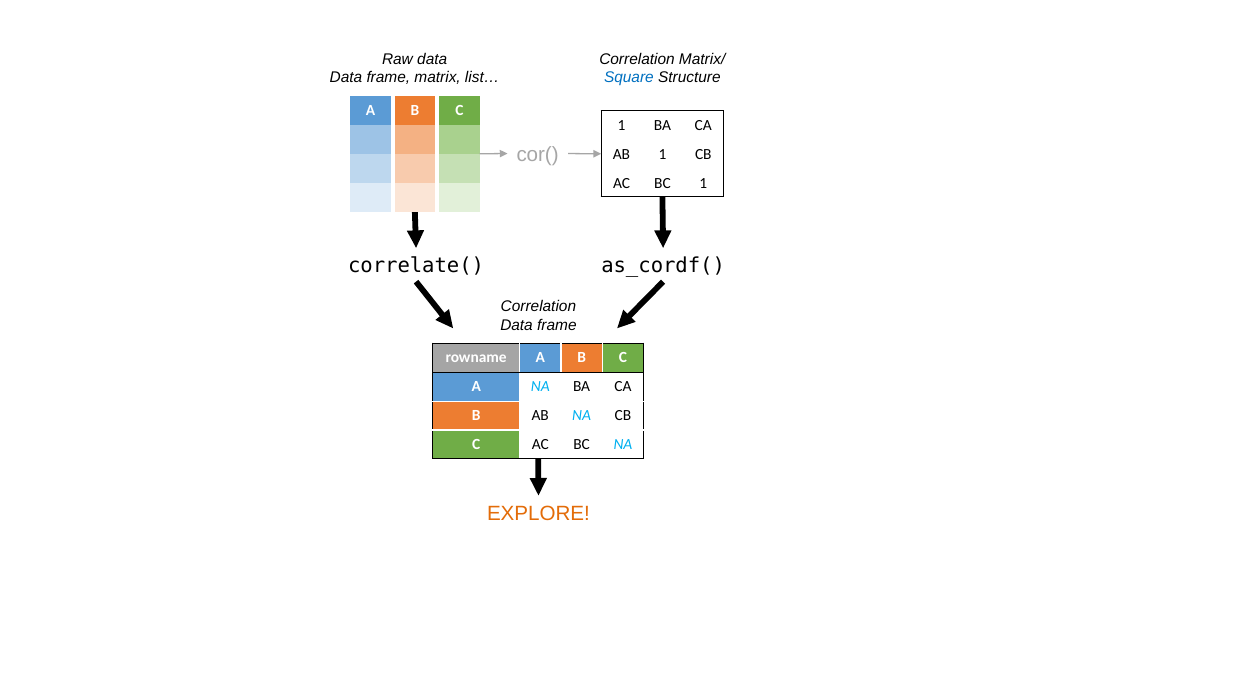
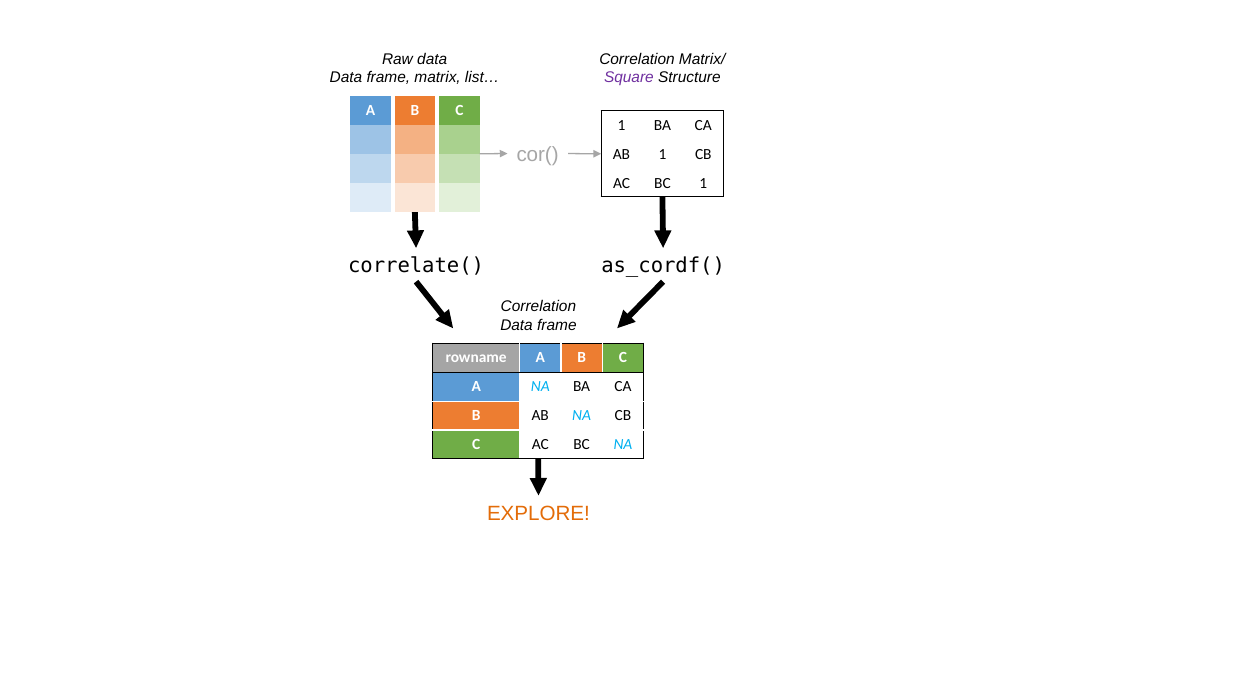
Square colour: blue -> purple
